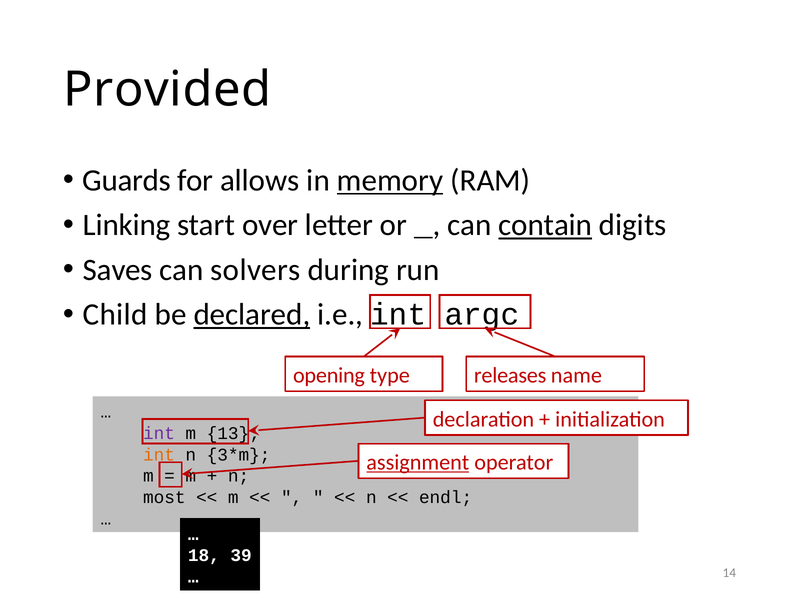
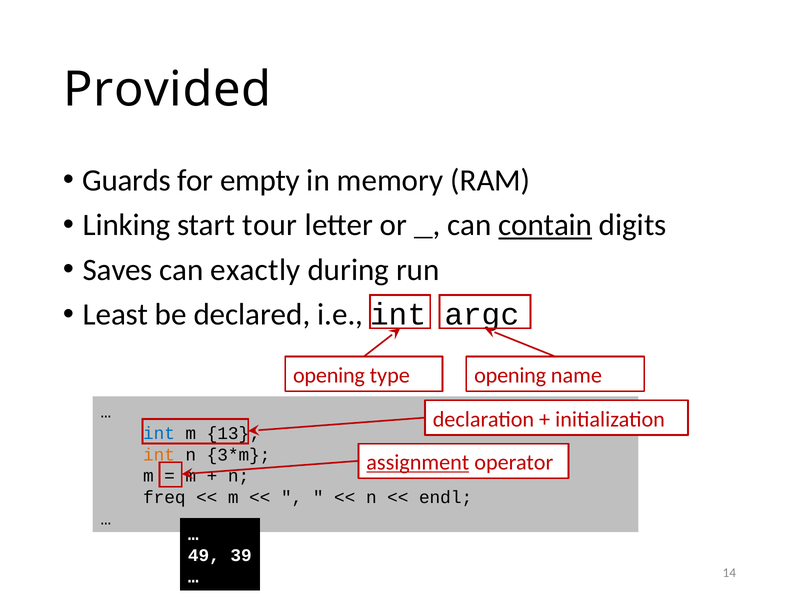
allows: allows -> empty
memory underline: present -> none
over: over -> tour
solvers: solvers -> exactly
Child: Child -> Least
declared underline: present -> none
type releases: releases -> opening
int at (159, 433) colour: purple -> blue
most: most -> freq
18: 18 -> 49
